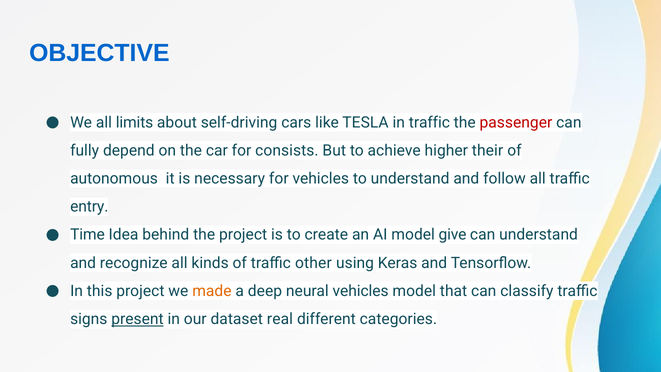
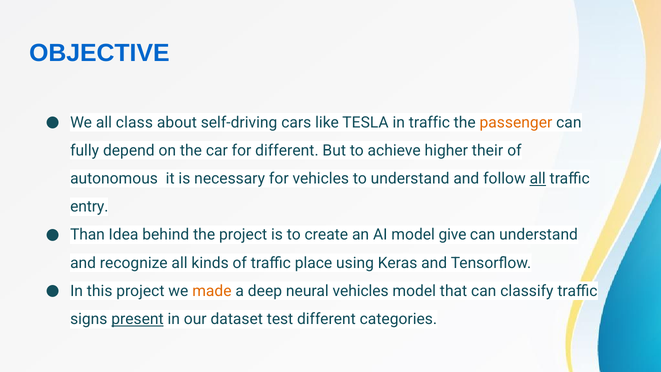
limits: limits -> class
passenger colour: red -> orange
for consists: consists -> different
all at (538, 179) underline: none -> present
Time: Time -> Than
other: other -> place
real: real -> test
